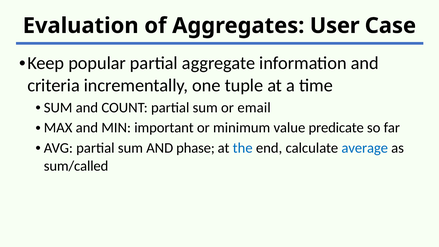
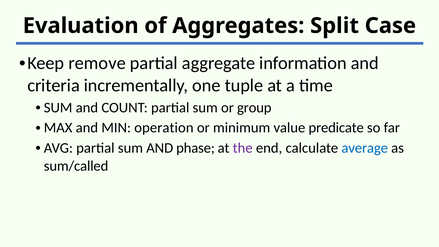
User: User -> Split
popular: popular -> remove
email: email -> group
important: important -> operation
the colour: blue -> purple
